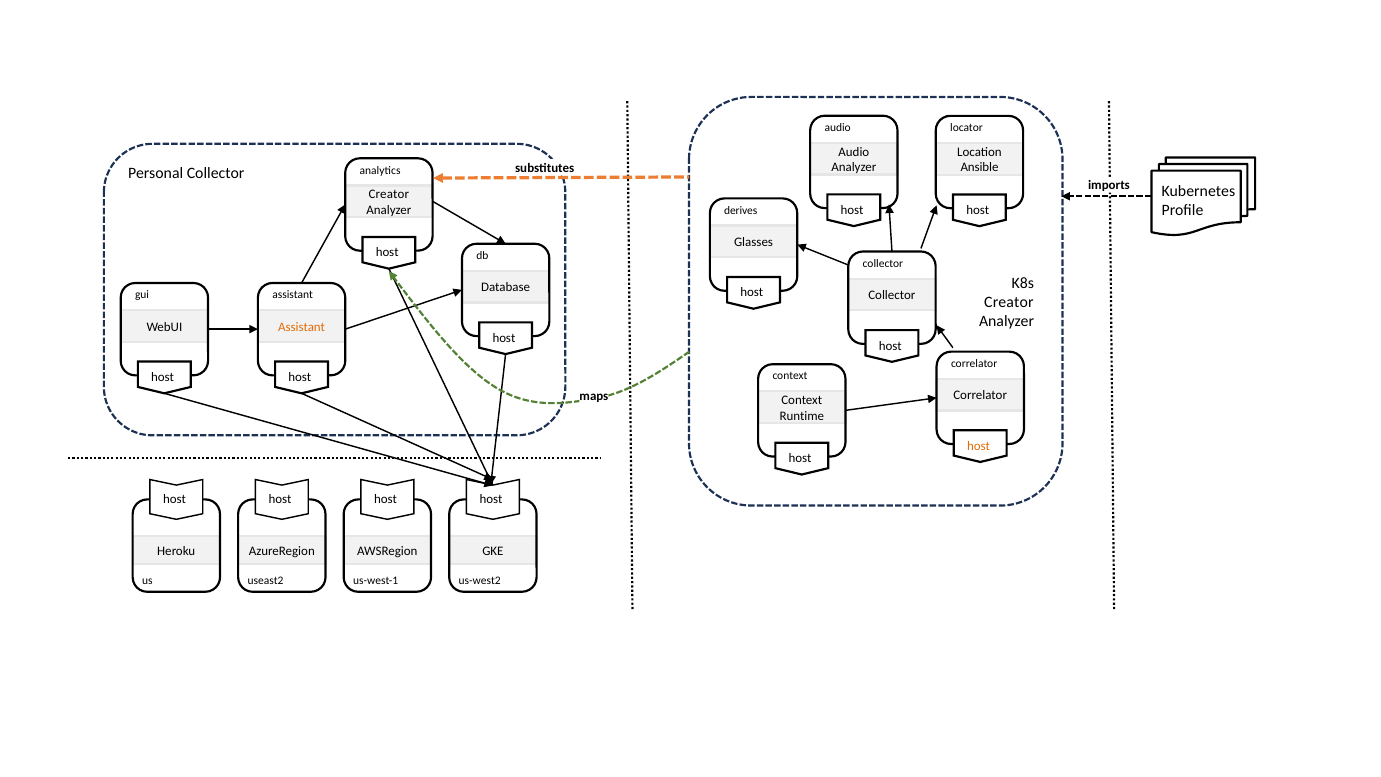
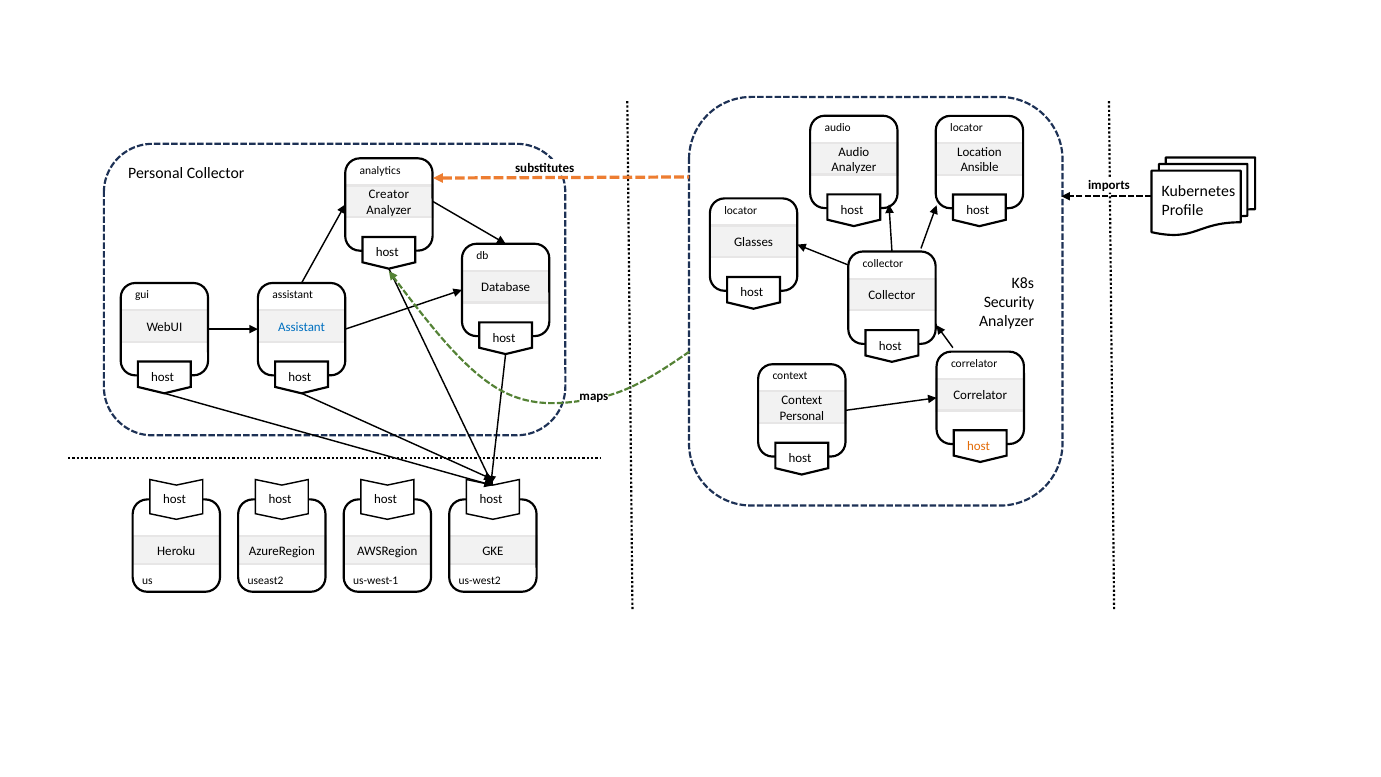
derives at (741, 210): derives -> locator
Creator at (1009, 302): Creator -> Security
Assistant at (302, 327) colour: orange -> blue
Runtime at (802, 416): Runtime -> Personal
